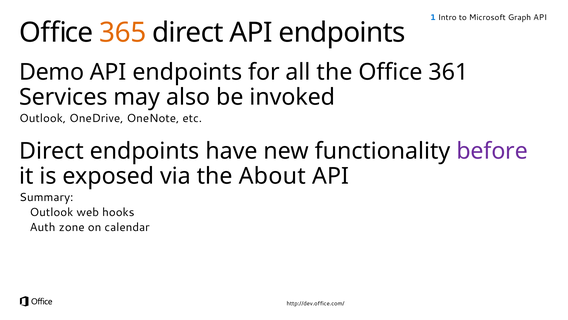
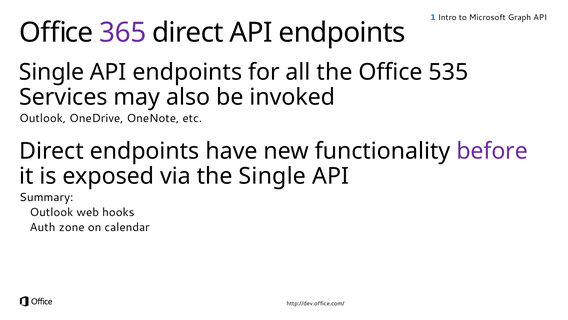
365 colour: orange -> purple
Demo at (52, 72): Demo -> Single
361: 361 -> 535
the About: About -> Single
